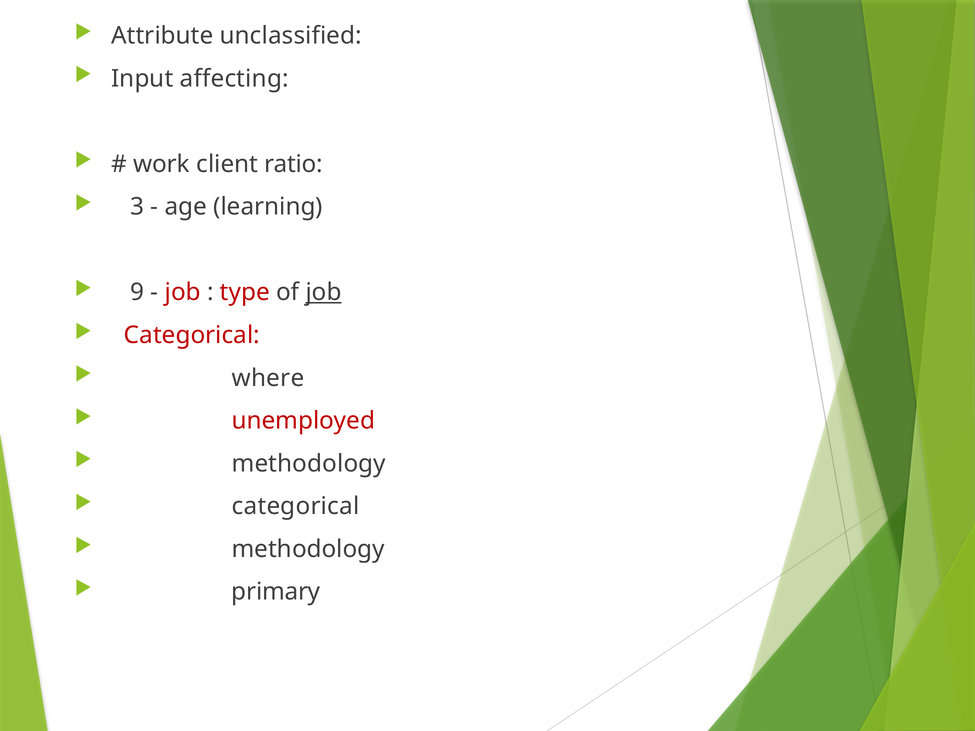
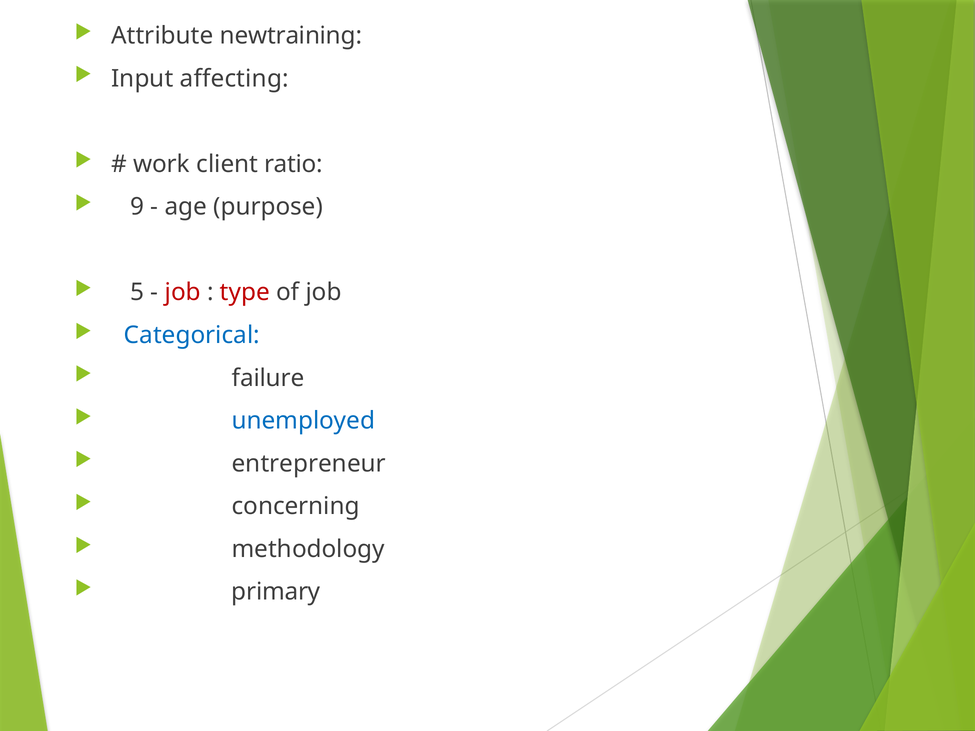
unclassified: unclassified -> newtraining
3: 3 -> 9
learning: learning -> purpose
9: 9 -> 5
job at (324, 293) underline: present -> none
Categorical at (192, 335) colour: red -> blue
where: where -> failure
unemployed colour: red -> blue
methodology at (309, 464): methodology -> entrepreneur
categorical at (296, 507): categorical -> concerning
